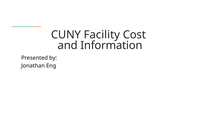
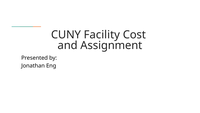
Information: Information -> Assignment
